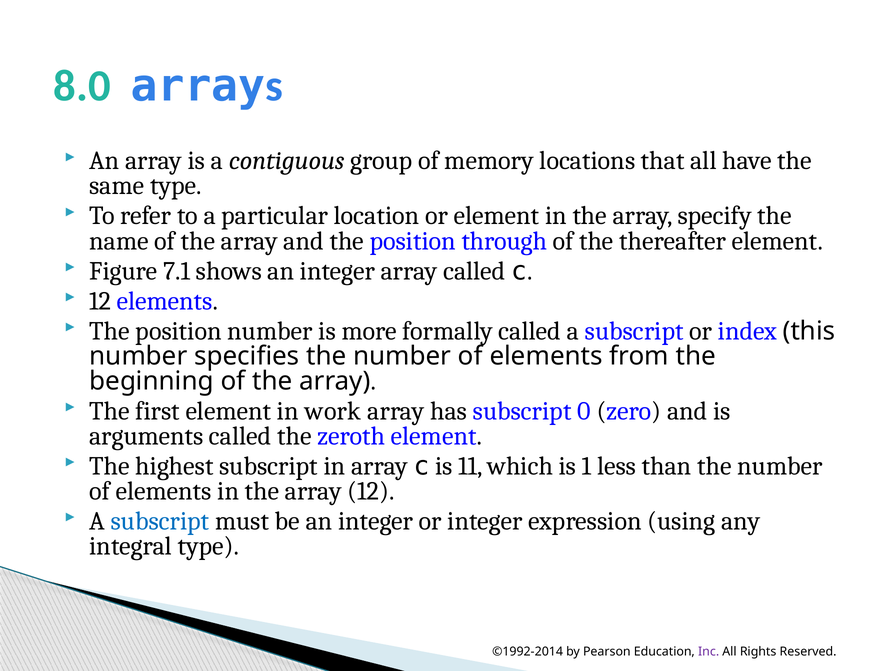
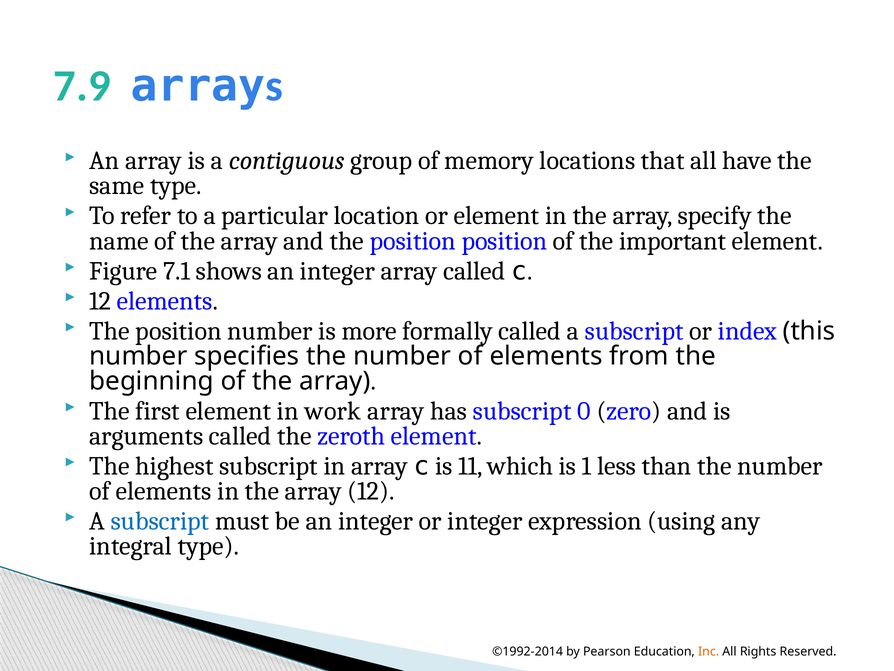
8.0: 8.0 -> 7.9
position through: through -> position
thereafter: thereafter -> important
Inc colour: purple -> orange
